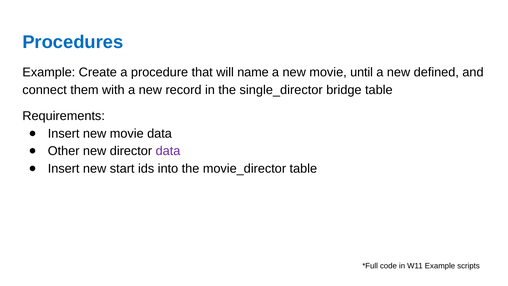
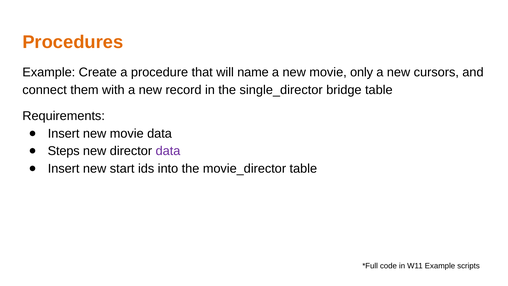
Procedures colour: blue -> orange
until: until -> only
defined: defined -> cursors
Other: Other -> Steps
